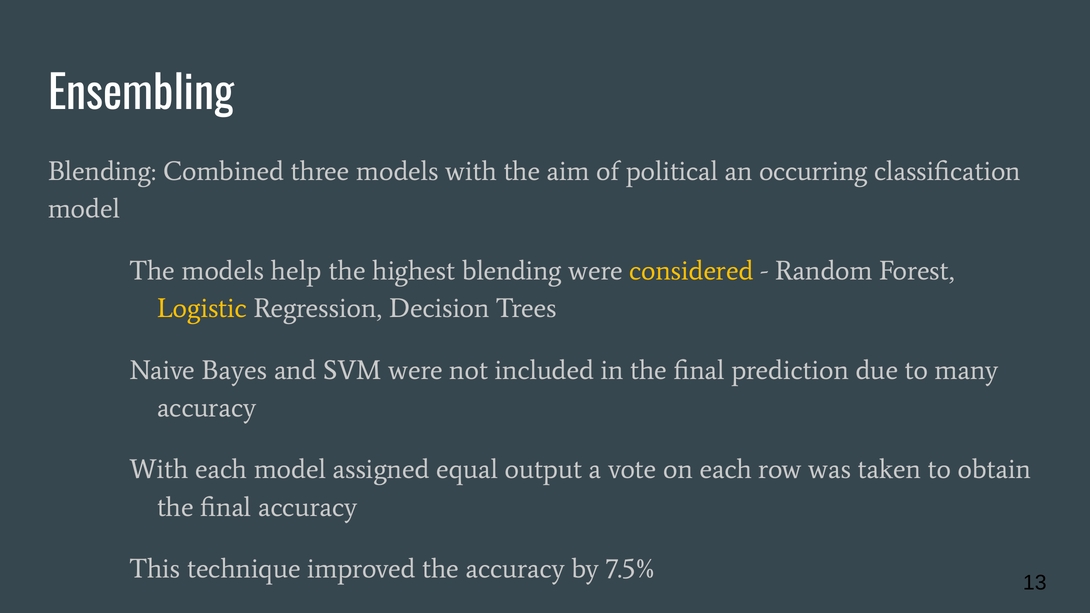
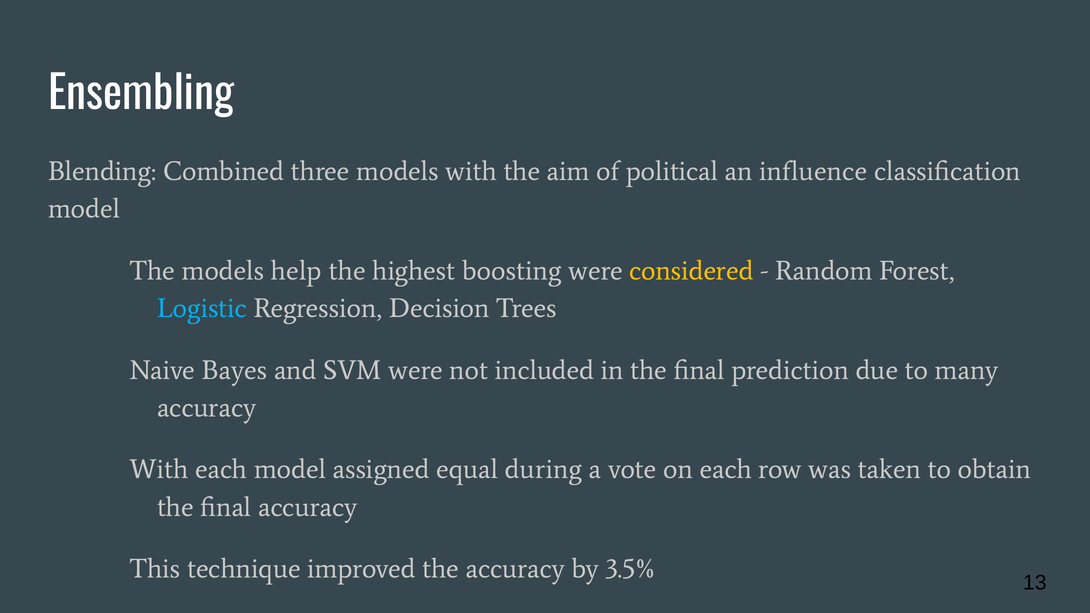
occurring: occurring -> influence
highest blending: blending -> boosting
Logistic colour: yellow -> light blue
output: output -> during
7.5%: 7.5% -> 3.5%
